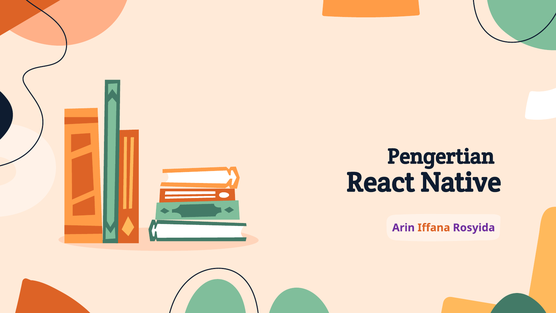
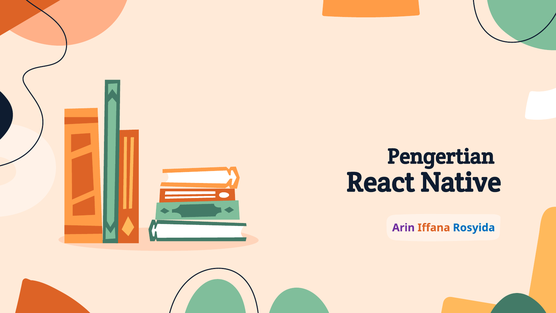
Rosyida colour: purple -> blue
